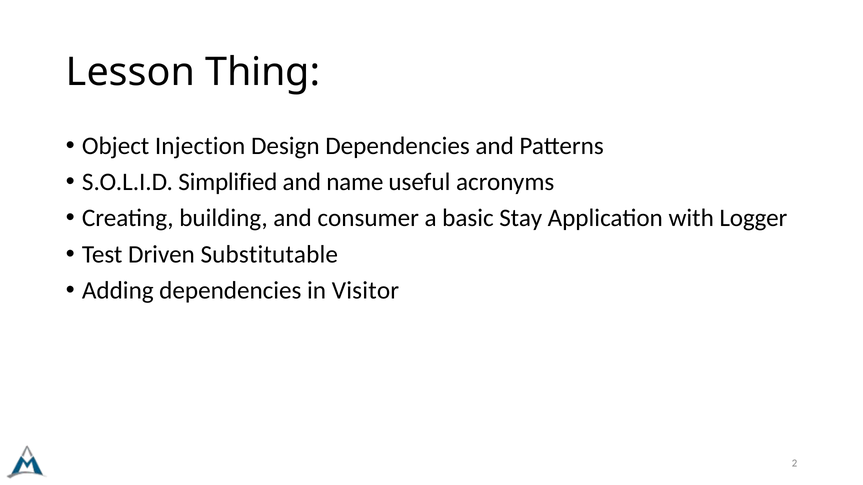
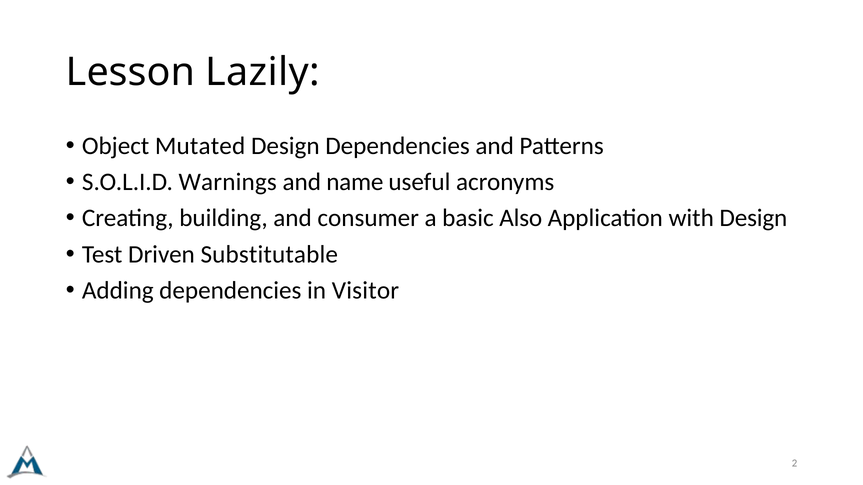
Thing: Thing -> Lazily
Injection: Injection -> Mutated
Simplified: Simplified -> Warnings
Stay: Stay -> Also
with Logger: Logger -> Design
